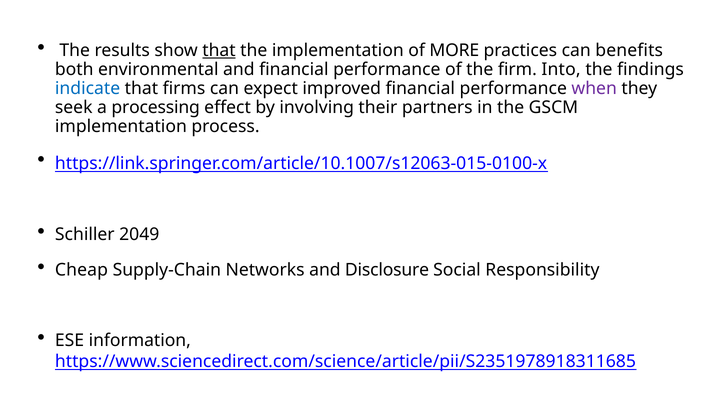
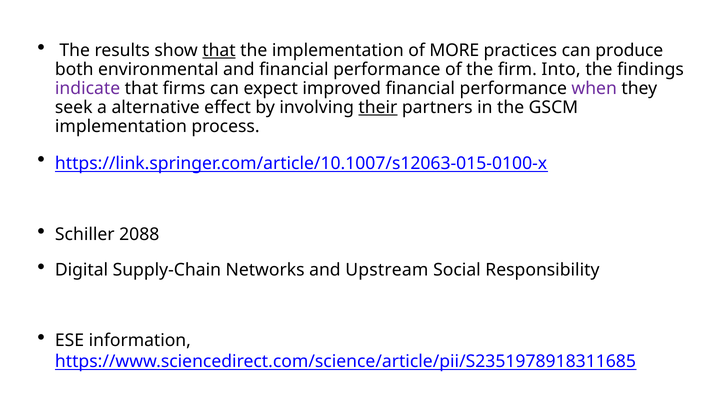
benefits: benefits -> produce
indicate colour: blue -> purple
processing: processing -> alternative
their underline: none -> present
2049: 2049 -> 2088
Cheap: Cheap -> Digital
Disclosure: Disclosure -> Upstream
